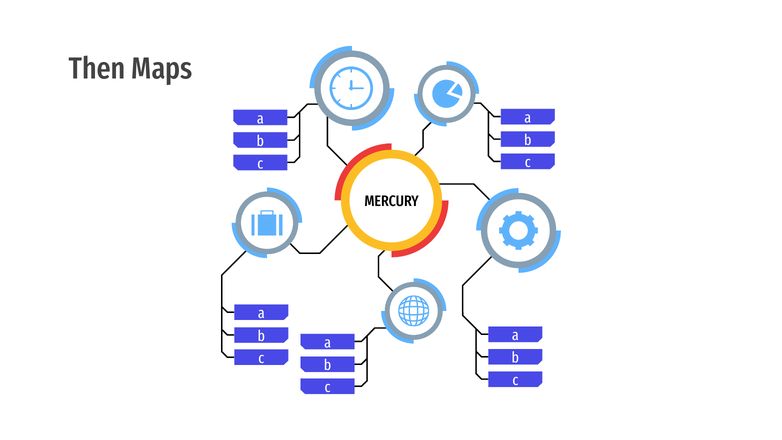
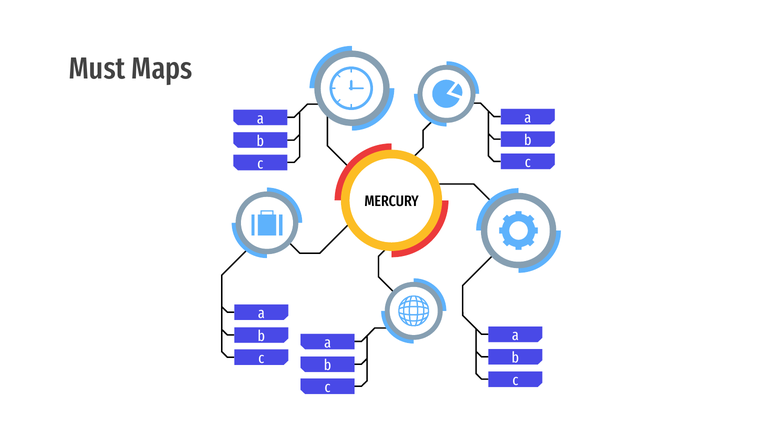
Then: Then -> Must
